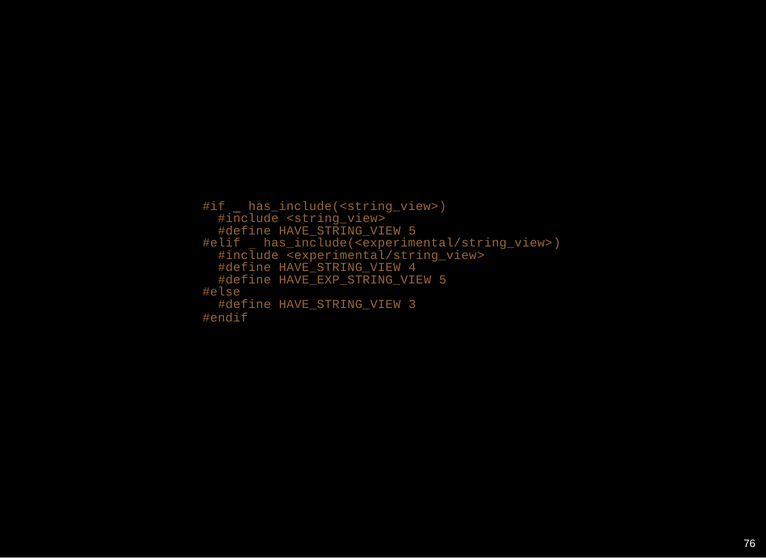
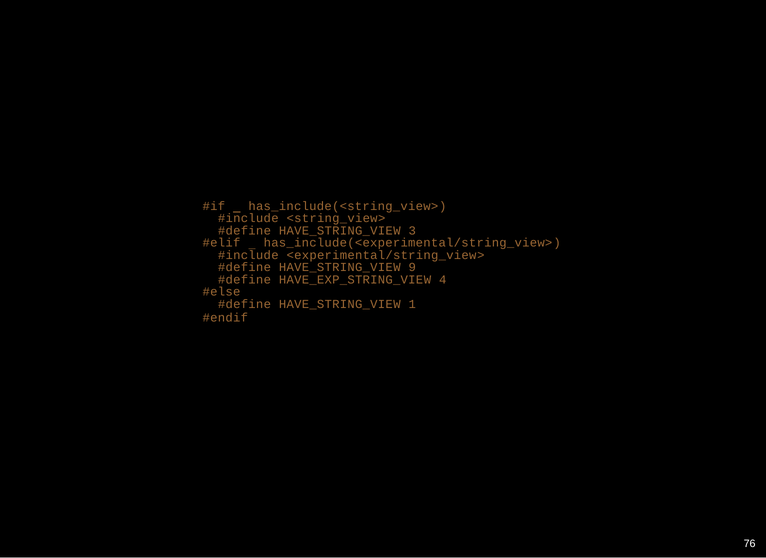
HAVE_STRING_VIEW 5: 5 -> 3
4: 4 -> 9
HAVE_EXP_STRING_VIEW 5: 5 -> 4
3: 3 -> 1
